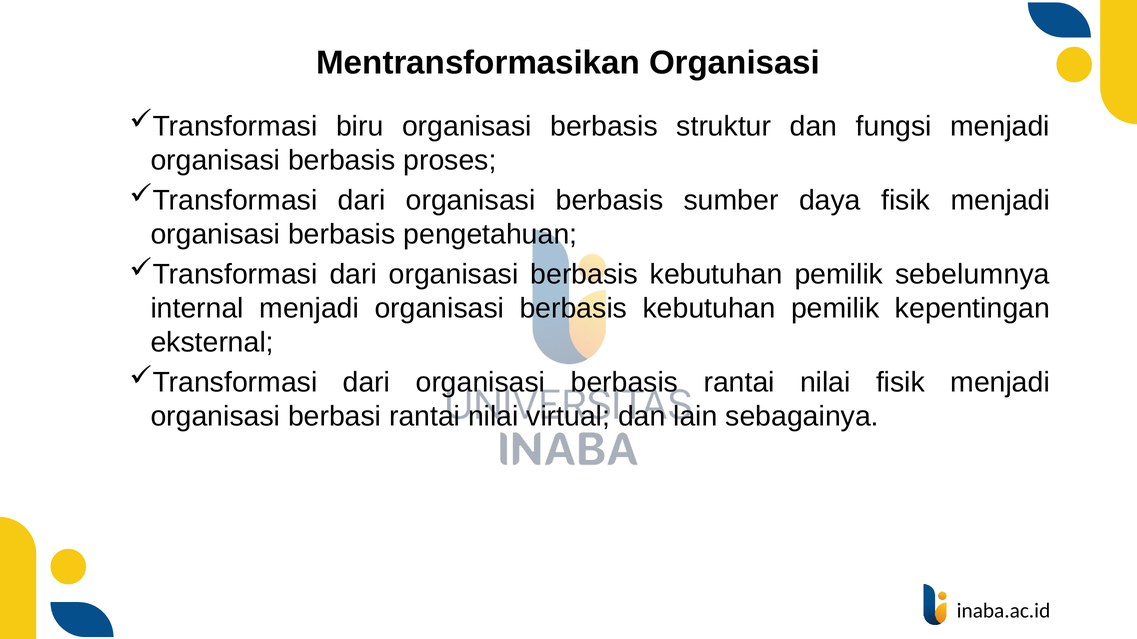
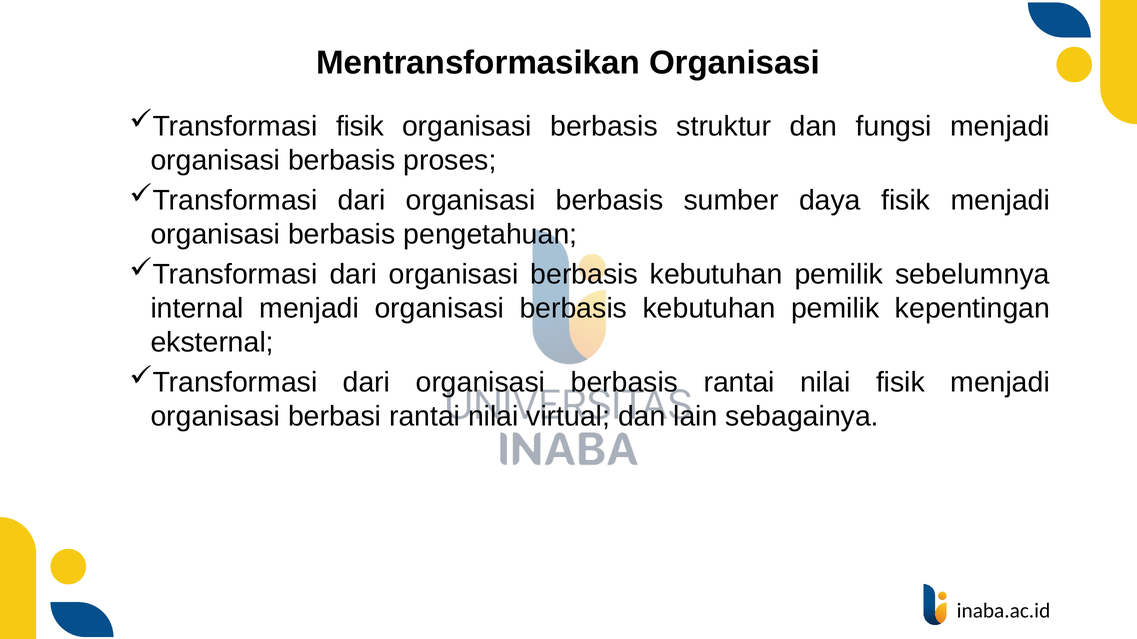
biru at (360, 126): biru -> fisik
